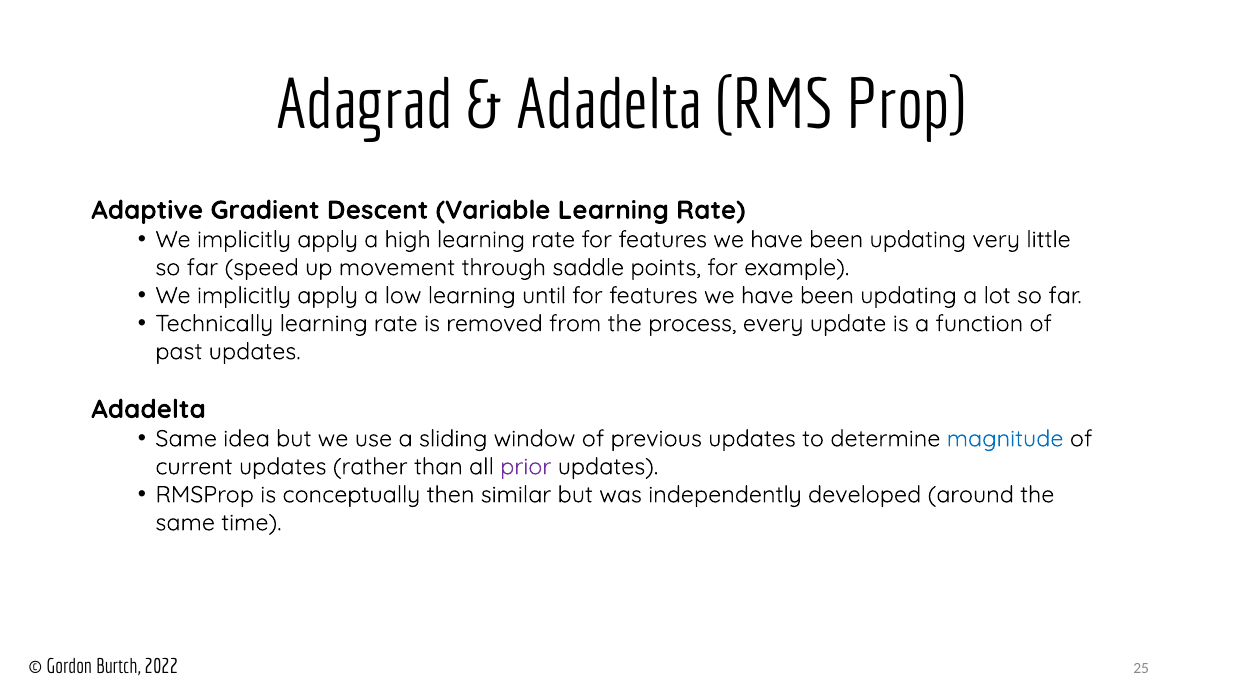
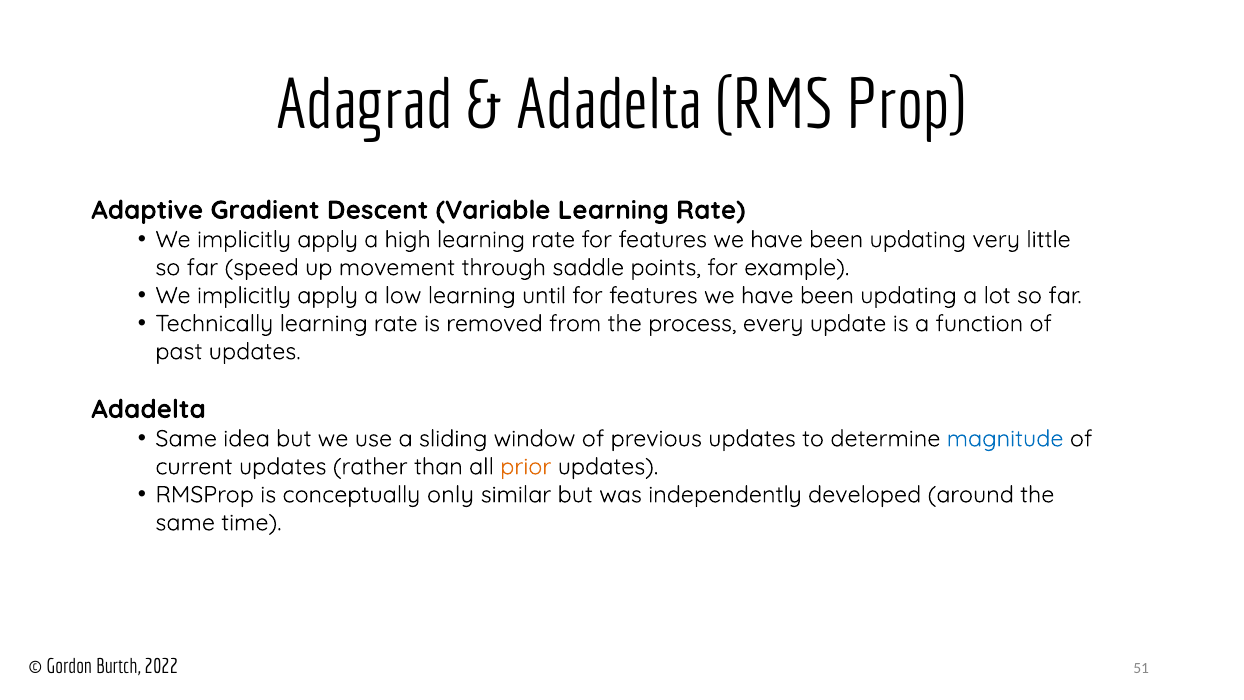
prior colour: purple -> orange
then: then -> only
25: 25 -> 51
